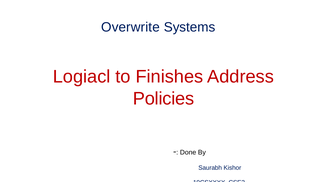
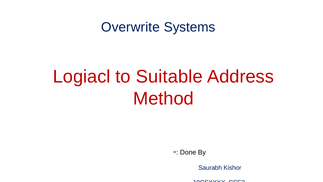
Finishes: Finishes -> Suitable
Policies: Policies -> Method
